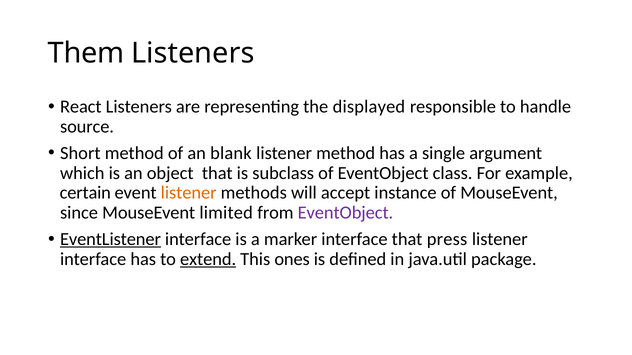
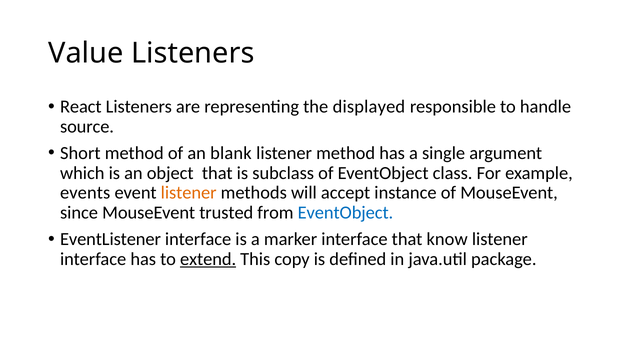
Them: Them -> Value
certain: certain -> events
limited: limited -> trusted
EventObject at (345, 213) colour: purple -> blue
EventListener underline: present -> none
press: press -> know
ones: ones -> copy
